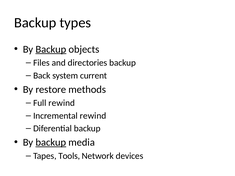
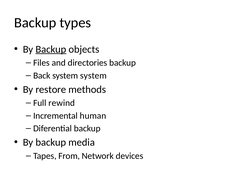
system current: current -> system
Incremental rewind: rewind -> human
backup at (51, 143) underline: present -> none
Tools: Tools -> From
